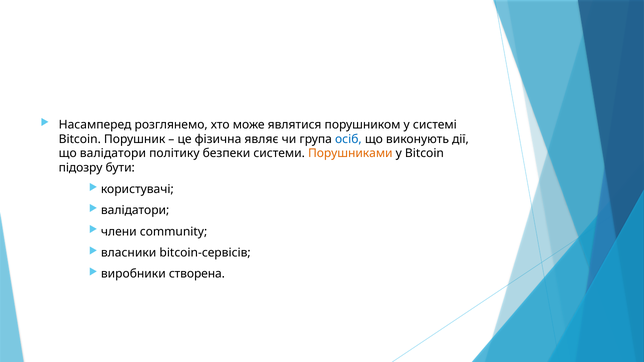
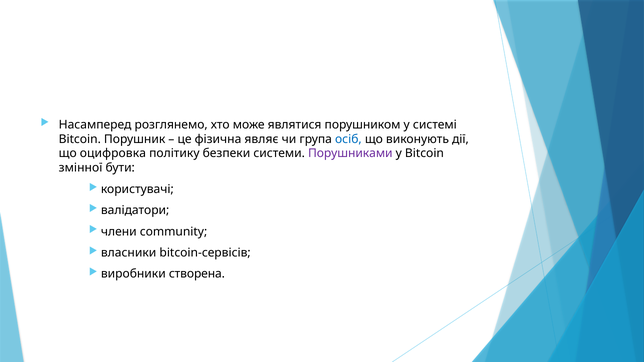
що валідатори: валідатори -> оцифровка
Порушниками colour: orange -> purple
підозру: підозру -> змінної
